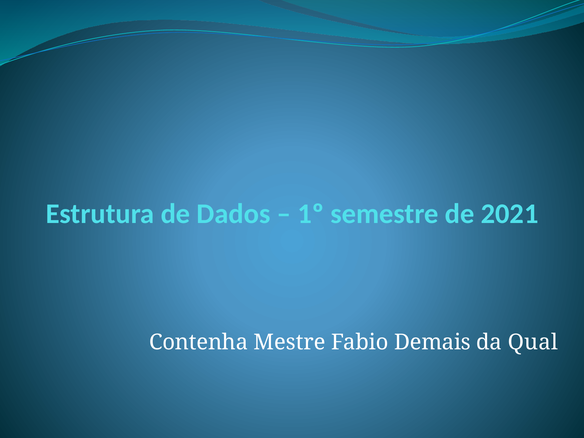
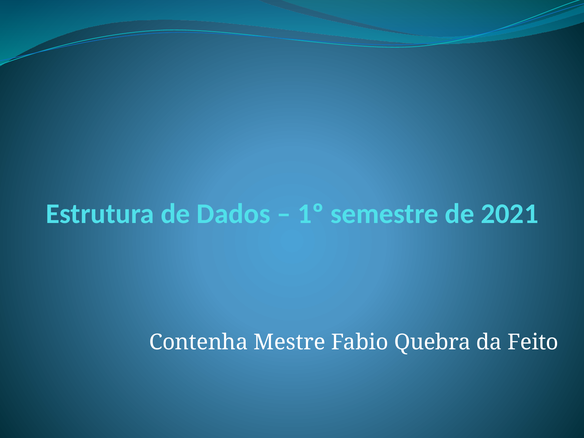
Demais: Demais -> Quebra
Qual: Qual -> Feito
